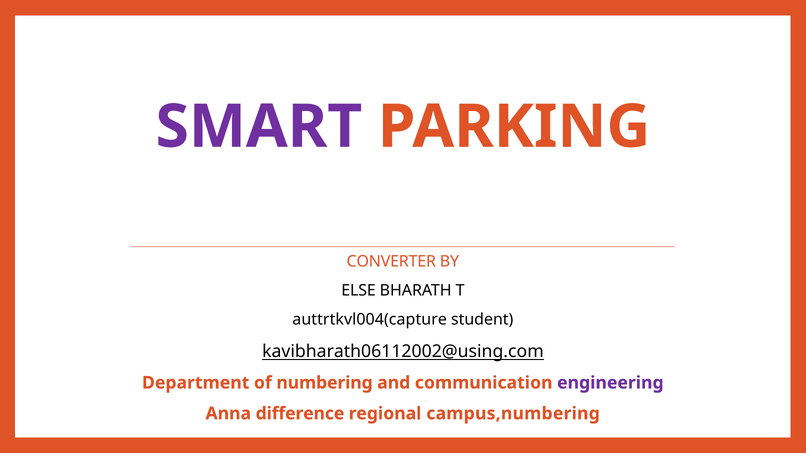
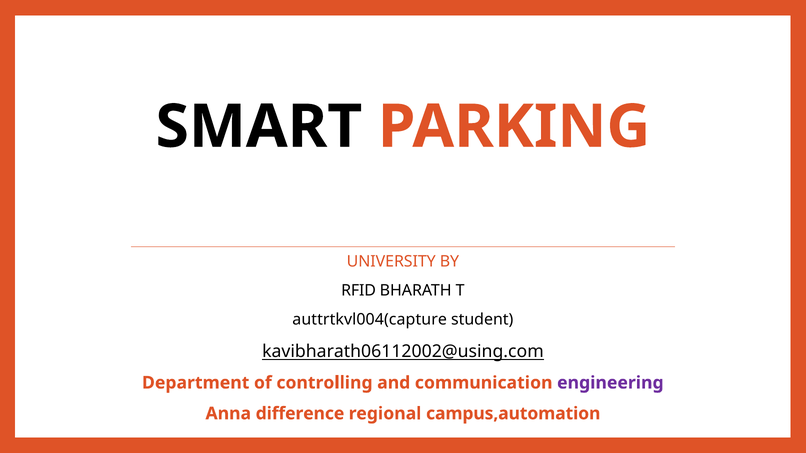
SMART colour: purple -> black
CONVERTER: CONVERTER -> UNIVERSITY
ELSE: ELSE -> RFID
numbering: numbering -> controlling
campus,numbering: campus,numbering -> campus,automation
